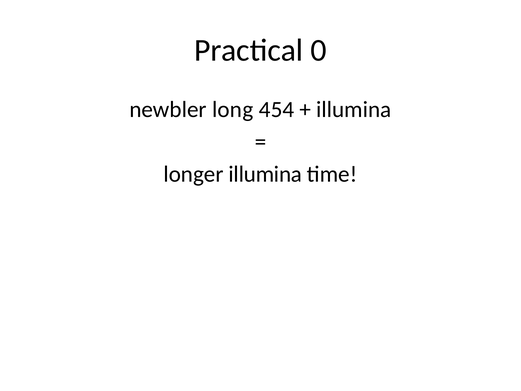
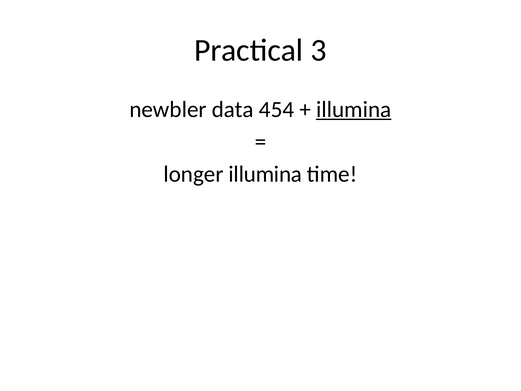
0: 0 -> 3
long: long -> data
illumina at (354, 109) underline: none -> present
